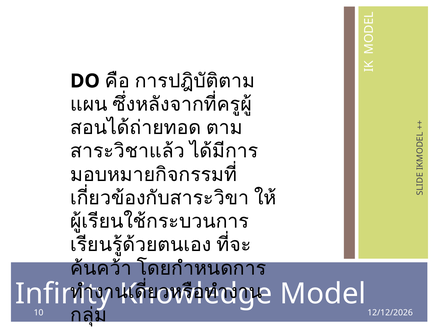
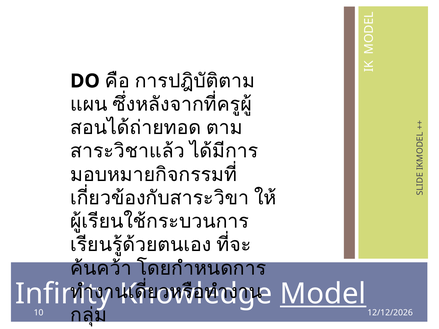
Model underline: none -> present
